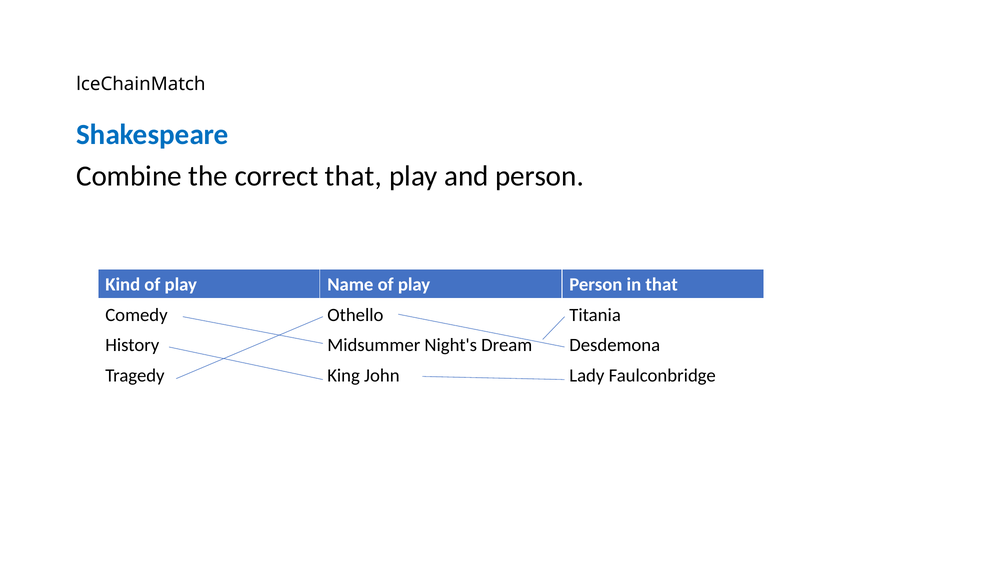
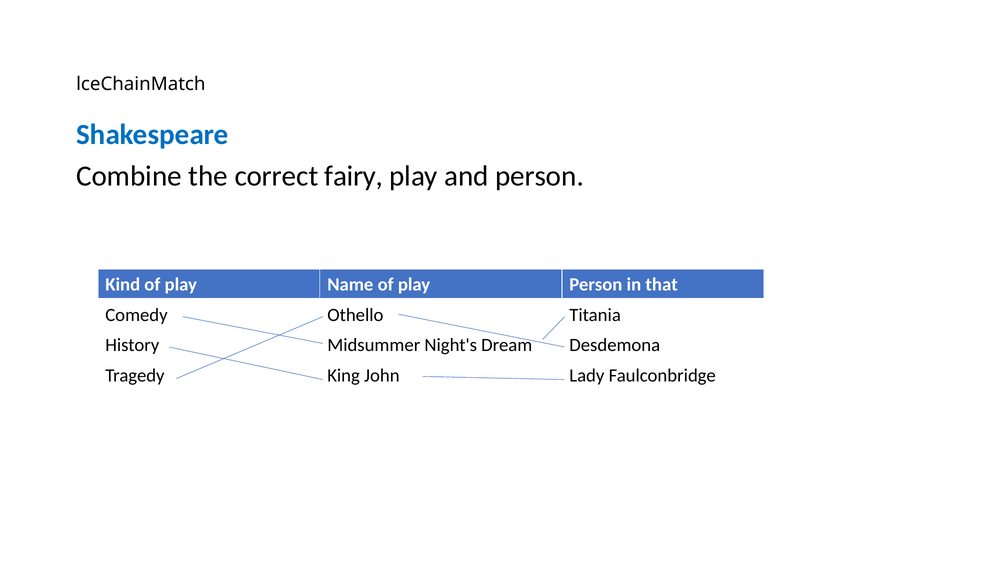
correct that: that -> fairy
